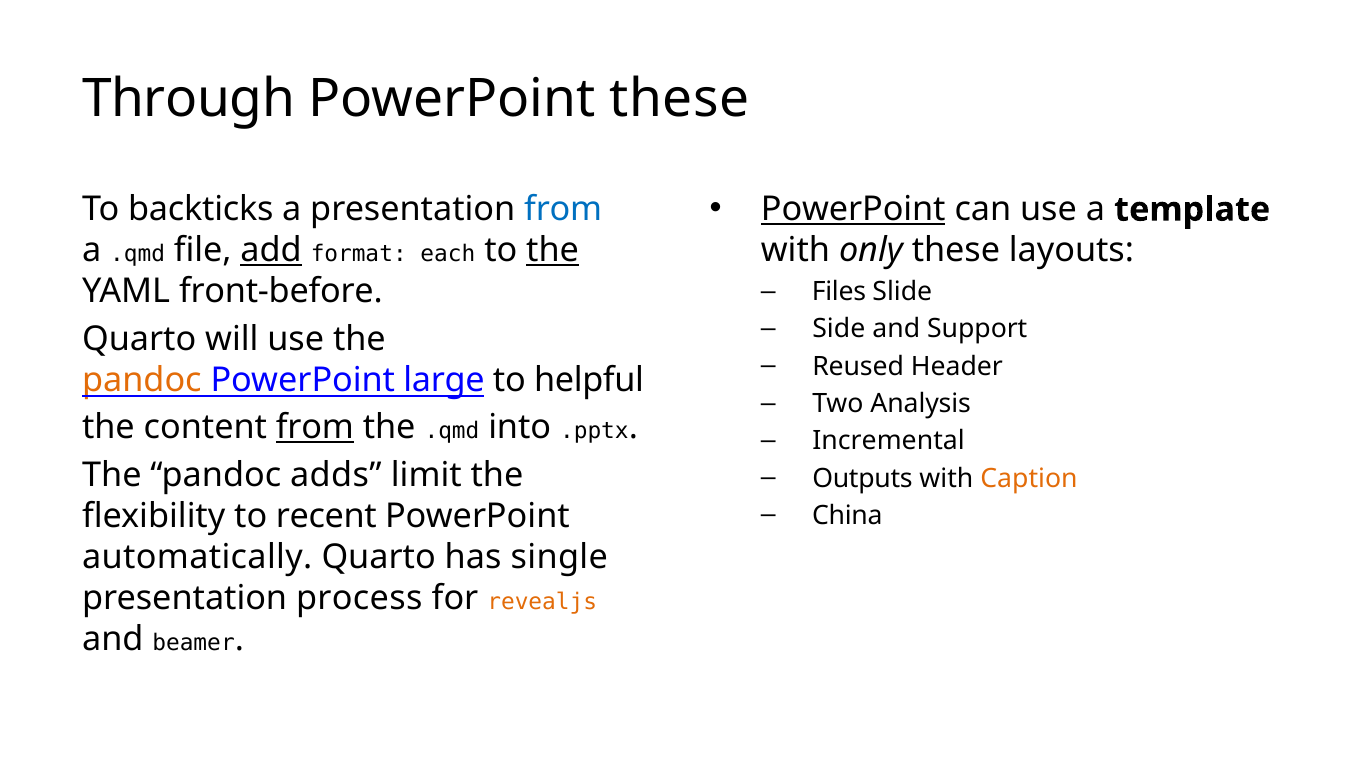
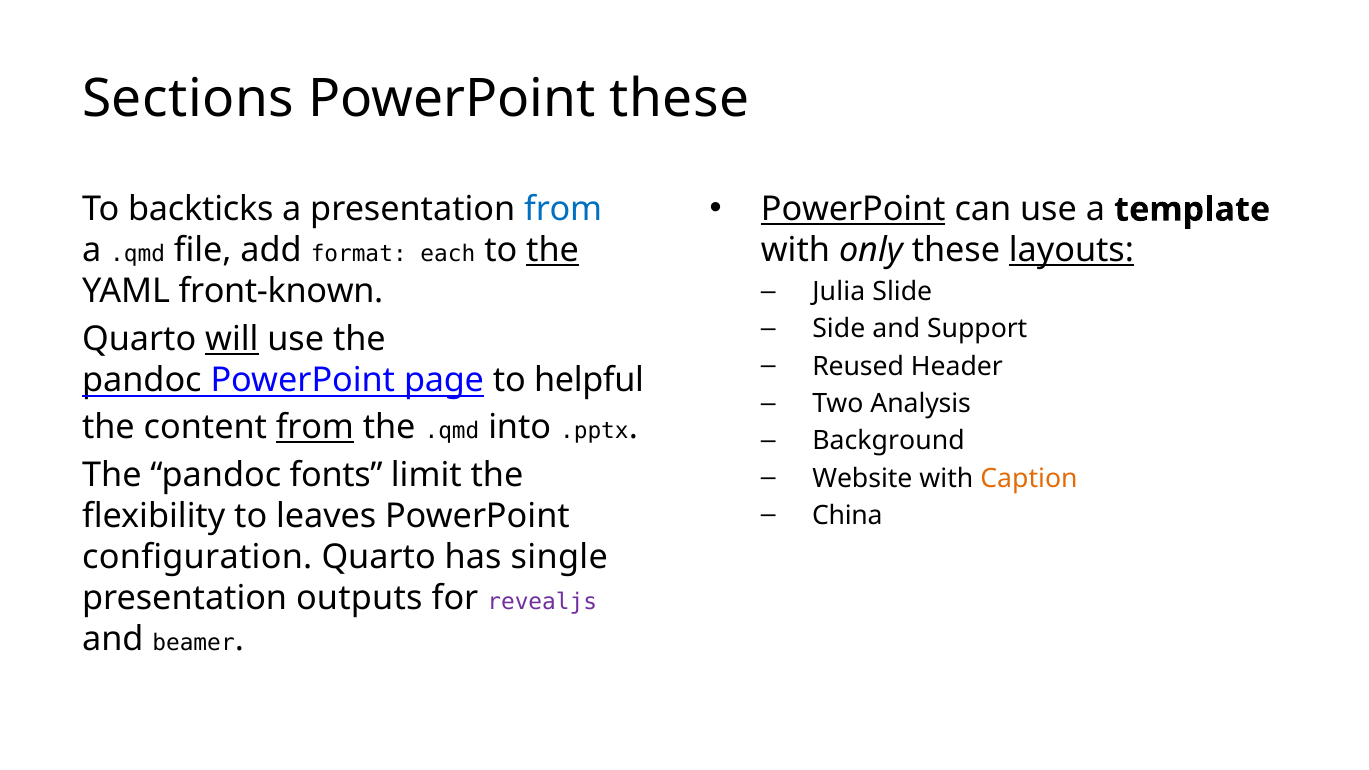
Through: Through -> Sections
add underline: present -> none
layouts underline: none -> present
Files: Files -> Julia
front-before: front-before -> front-known
will underline: none -> present
pandoc at (142, 381) colour: orange -> black
large: large -> page
Incremental: Incremental -> Background
Outputs: Outputs -> Website
adds: adds -> fonts
recent: recent -> leaves
automatically: automatically -> configuration
process: process -> outputs
revealjs colour: orange -> purple
